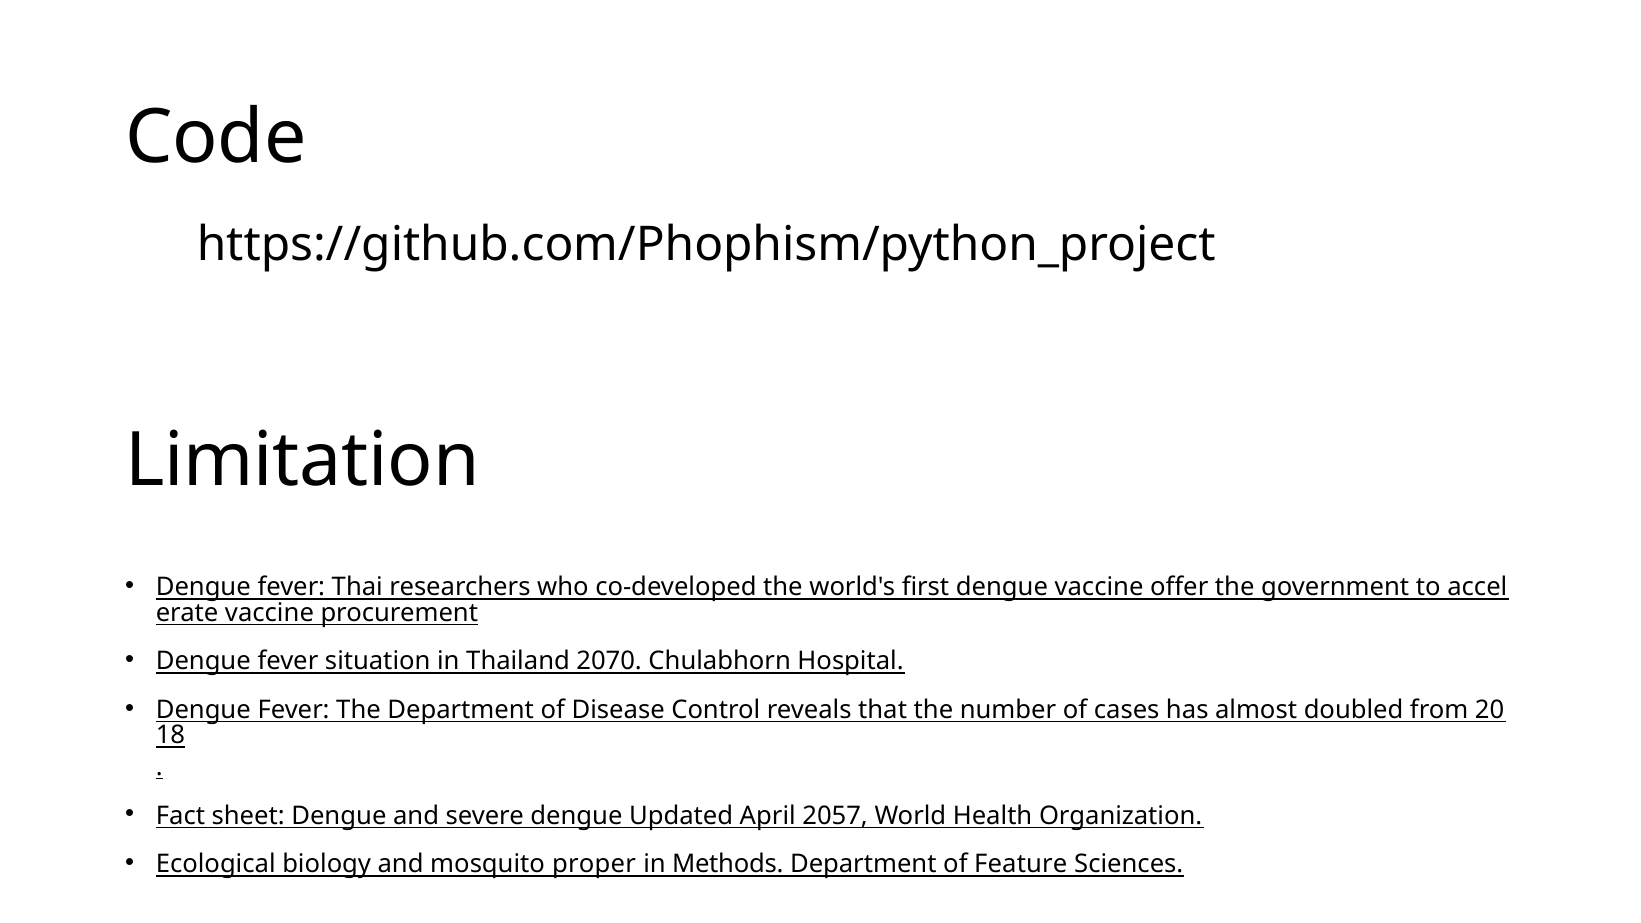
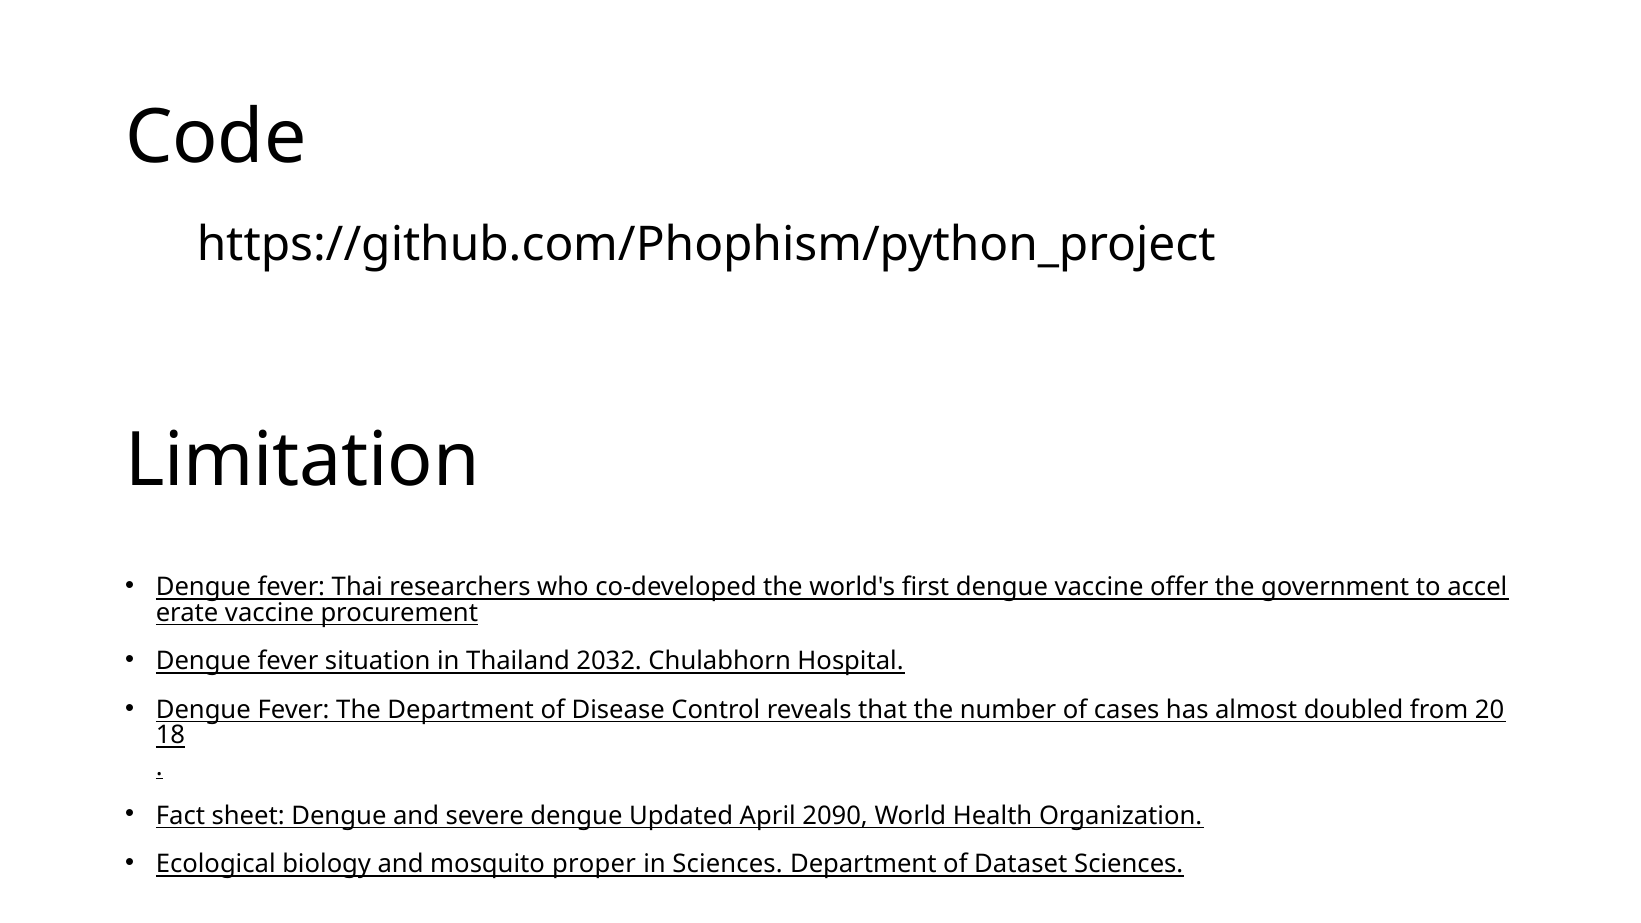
2070: 2070 -> 2032
2057: 2057 -> 2090
in Methods: Methods -> Sciences
Feature: Feature -> Dataset
